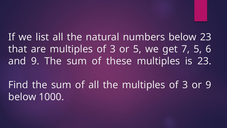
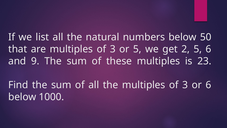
below 23: 23 -> 50
7: 7 -> 2
or 9: 9 -> 6
